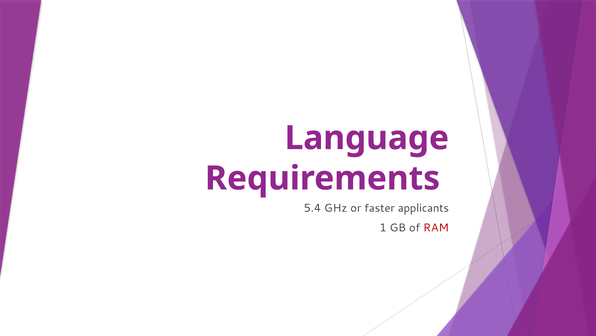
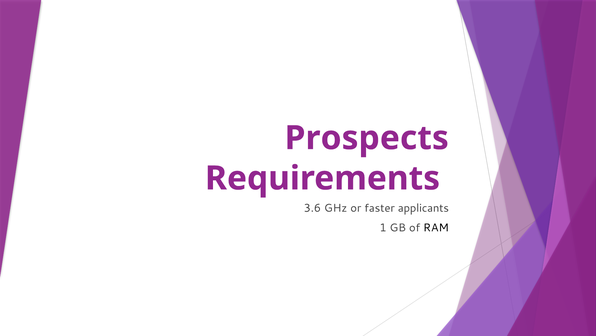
Language: Language -> Prospects
5.4: 5.4 -> 3.6
RAM colour: red -> black
